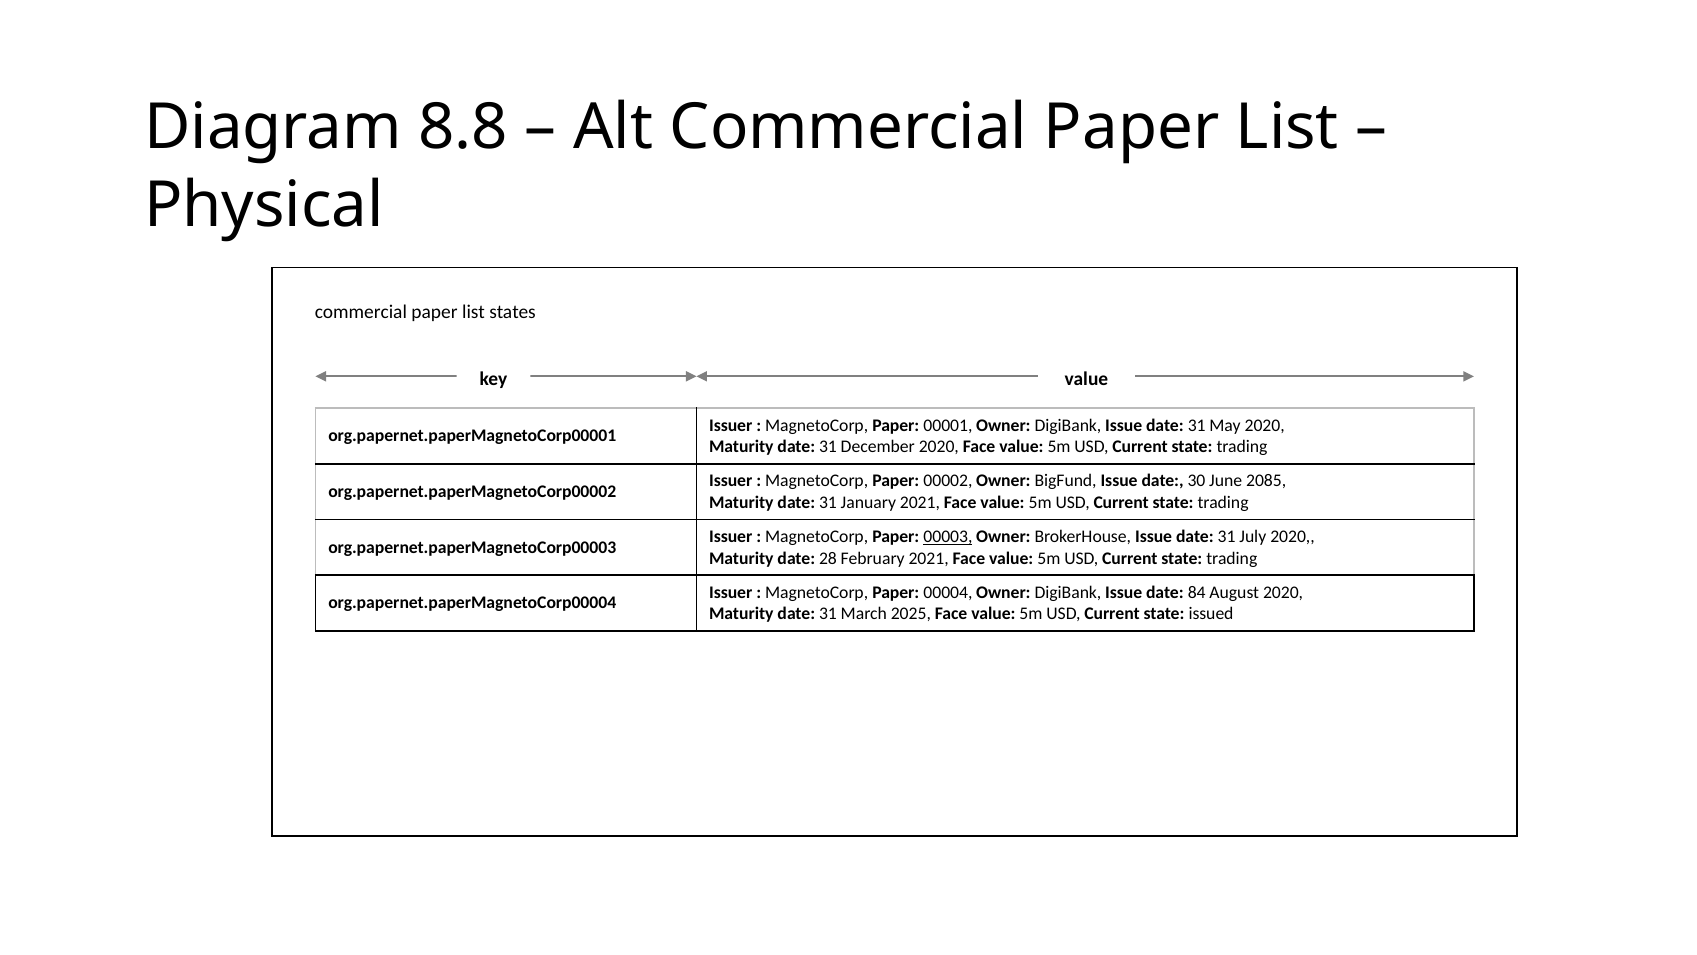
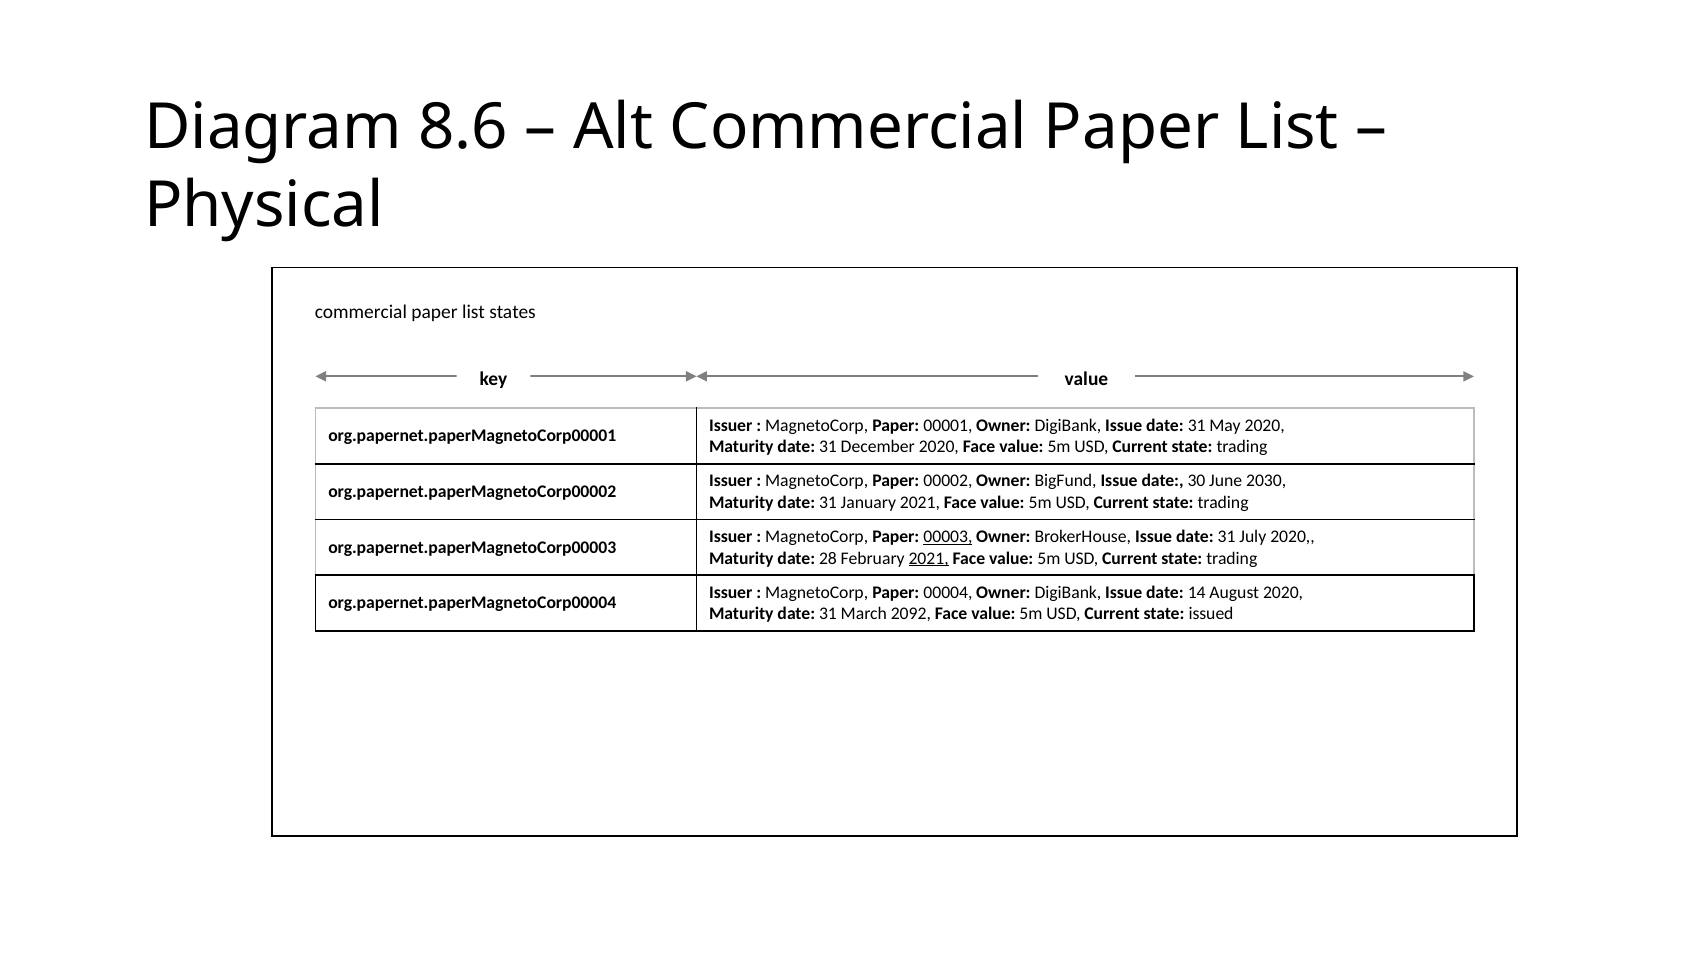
8.8: 8.8 -> 8.6
2085: 2085 -> 2030
2021 at (929, 558) underline: none -> present
84: 84 -> 14
2025: 2025 -> 2092
